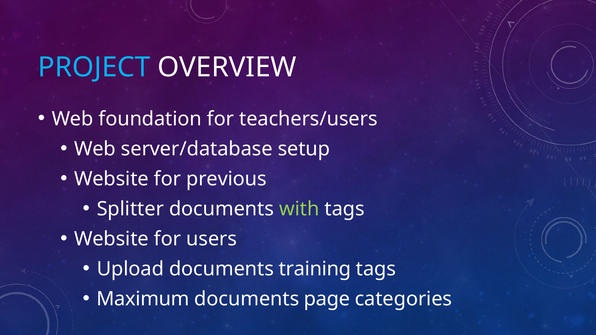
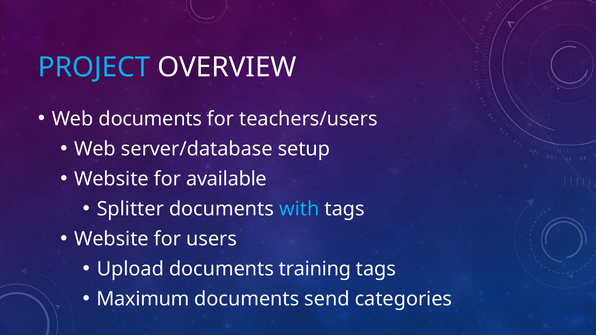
Web foundation: foundation -> documents
previous: previous -> available
with colour: light green -> light blue
page: page -> send
